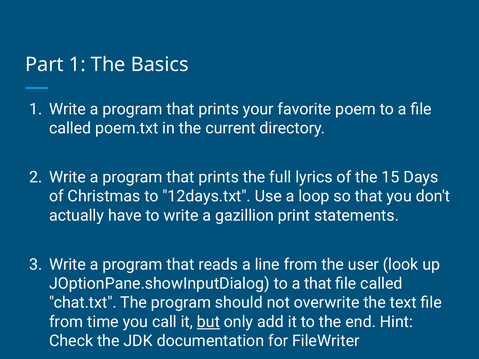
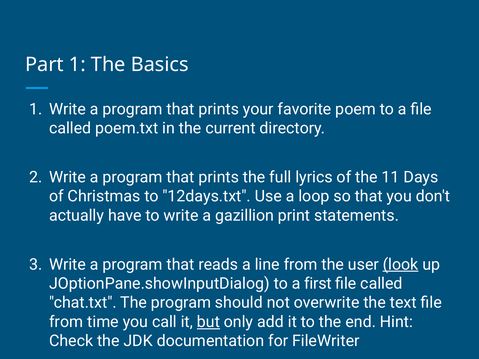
15: 15 -> 11
look underline: none -> present
a that: that -> first
